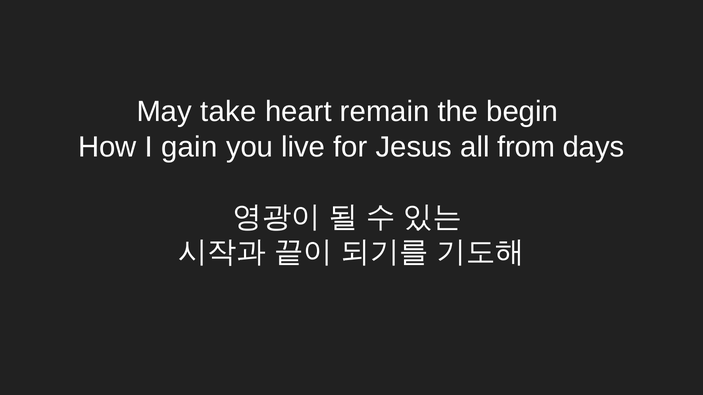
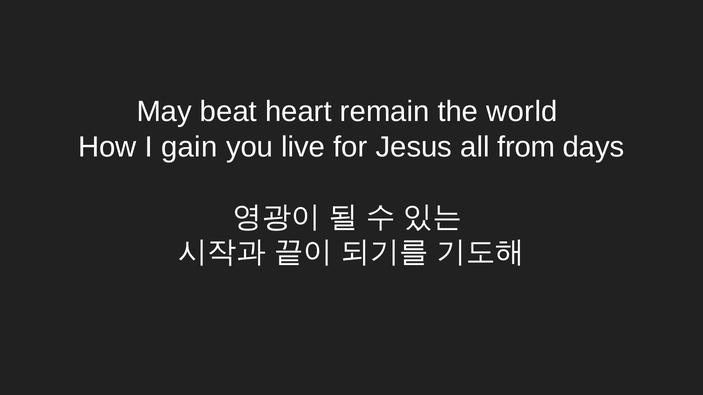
take: take -> beat
begin: begin -> world
